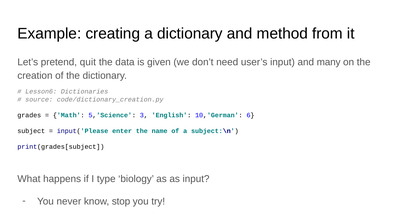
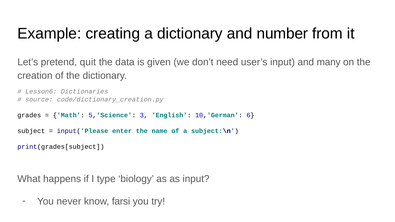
method: method -> number
stop: stop -> farsi
